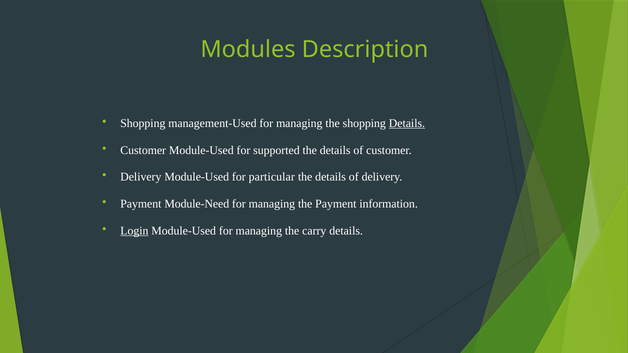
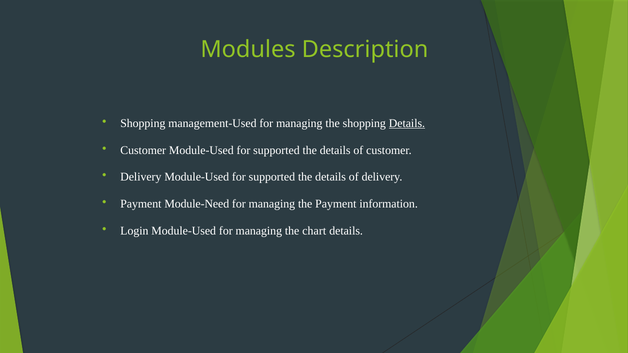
Delivery Module-Used for particular: particular -> supported
Login underline: present -> none
carry: carry -> chart
